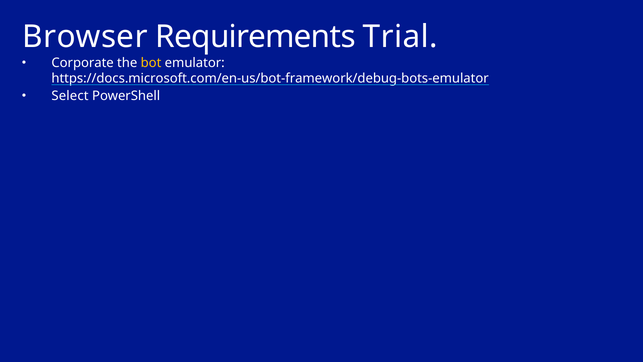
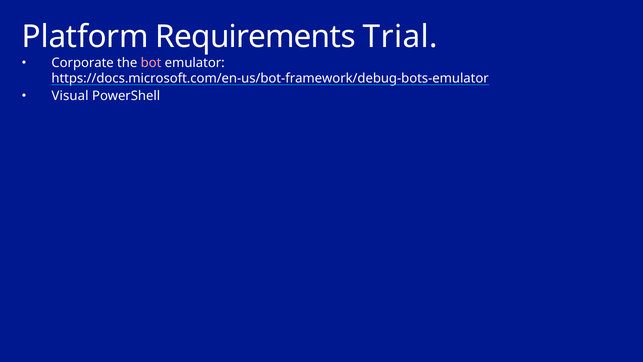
Browser: Browser -> Platform
bot colour: yellow -> pink
Select: Select -> Visual
